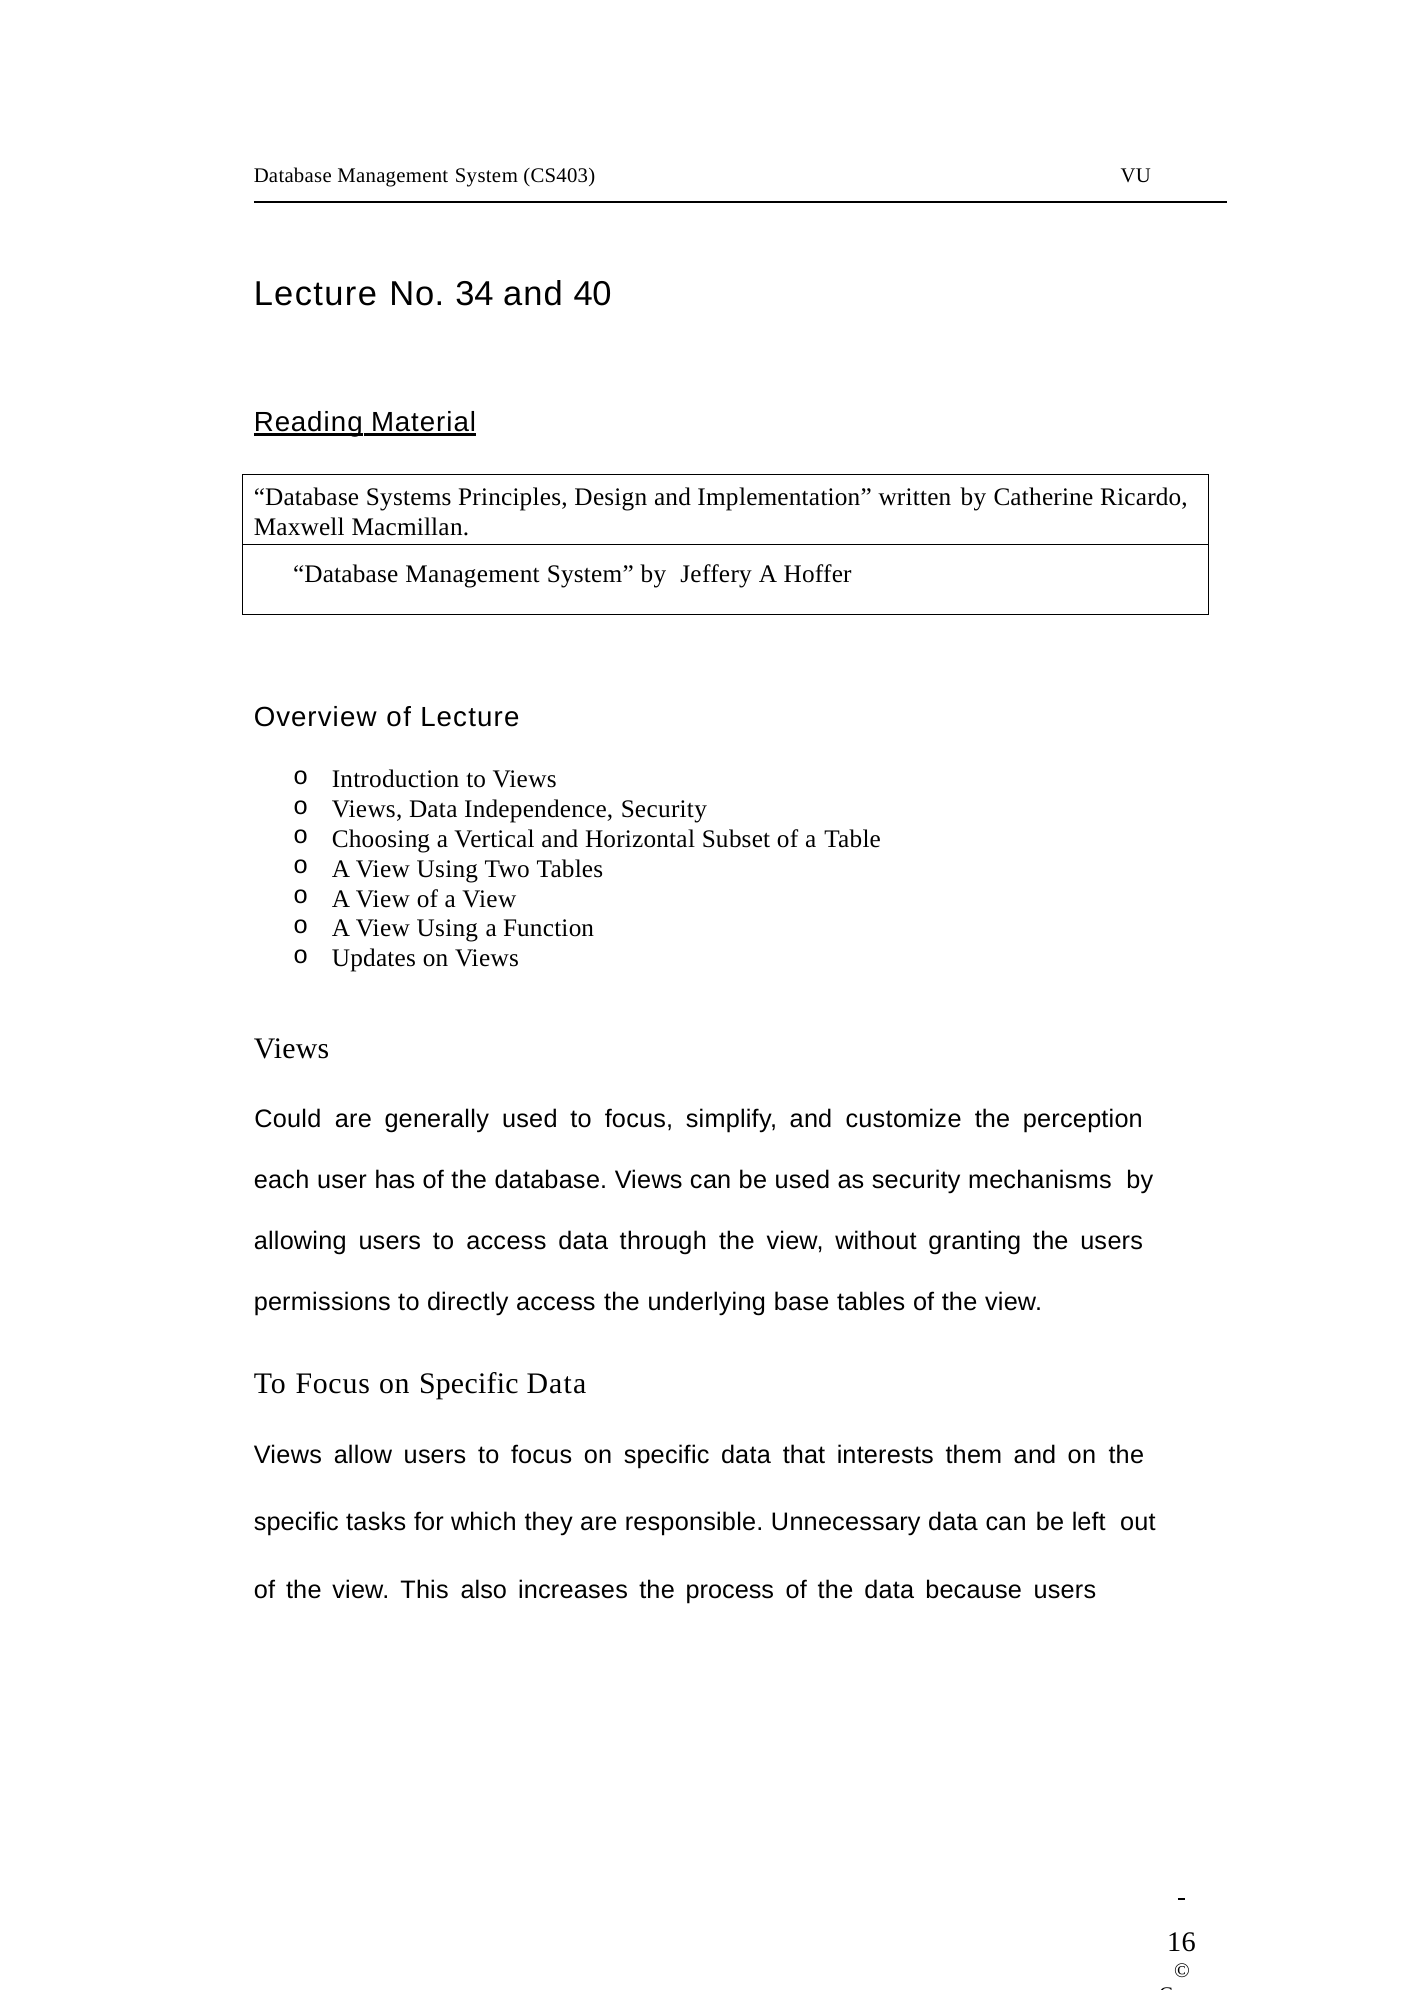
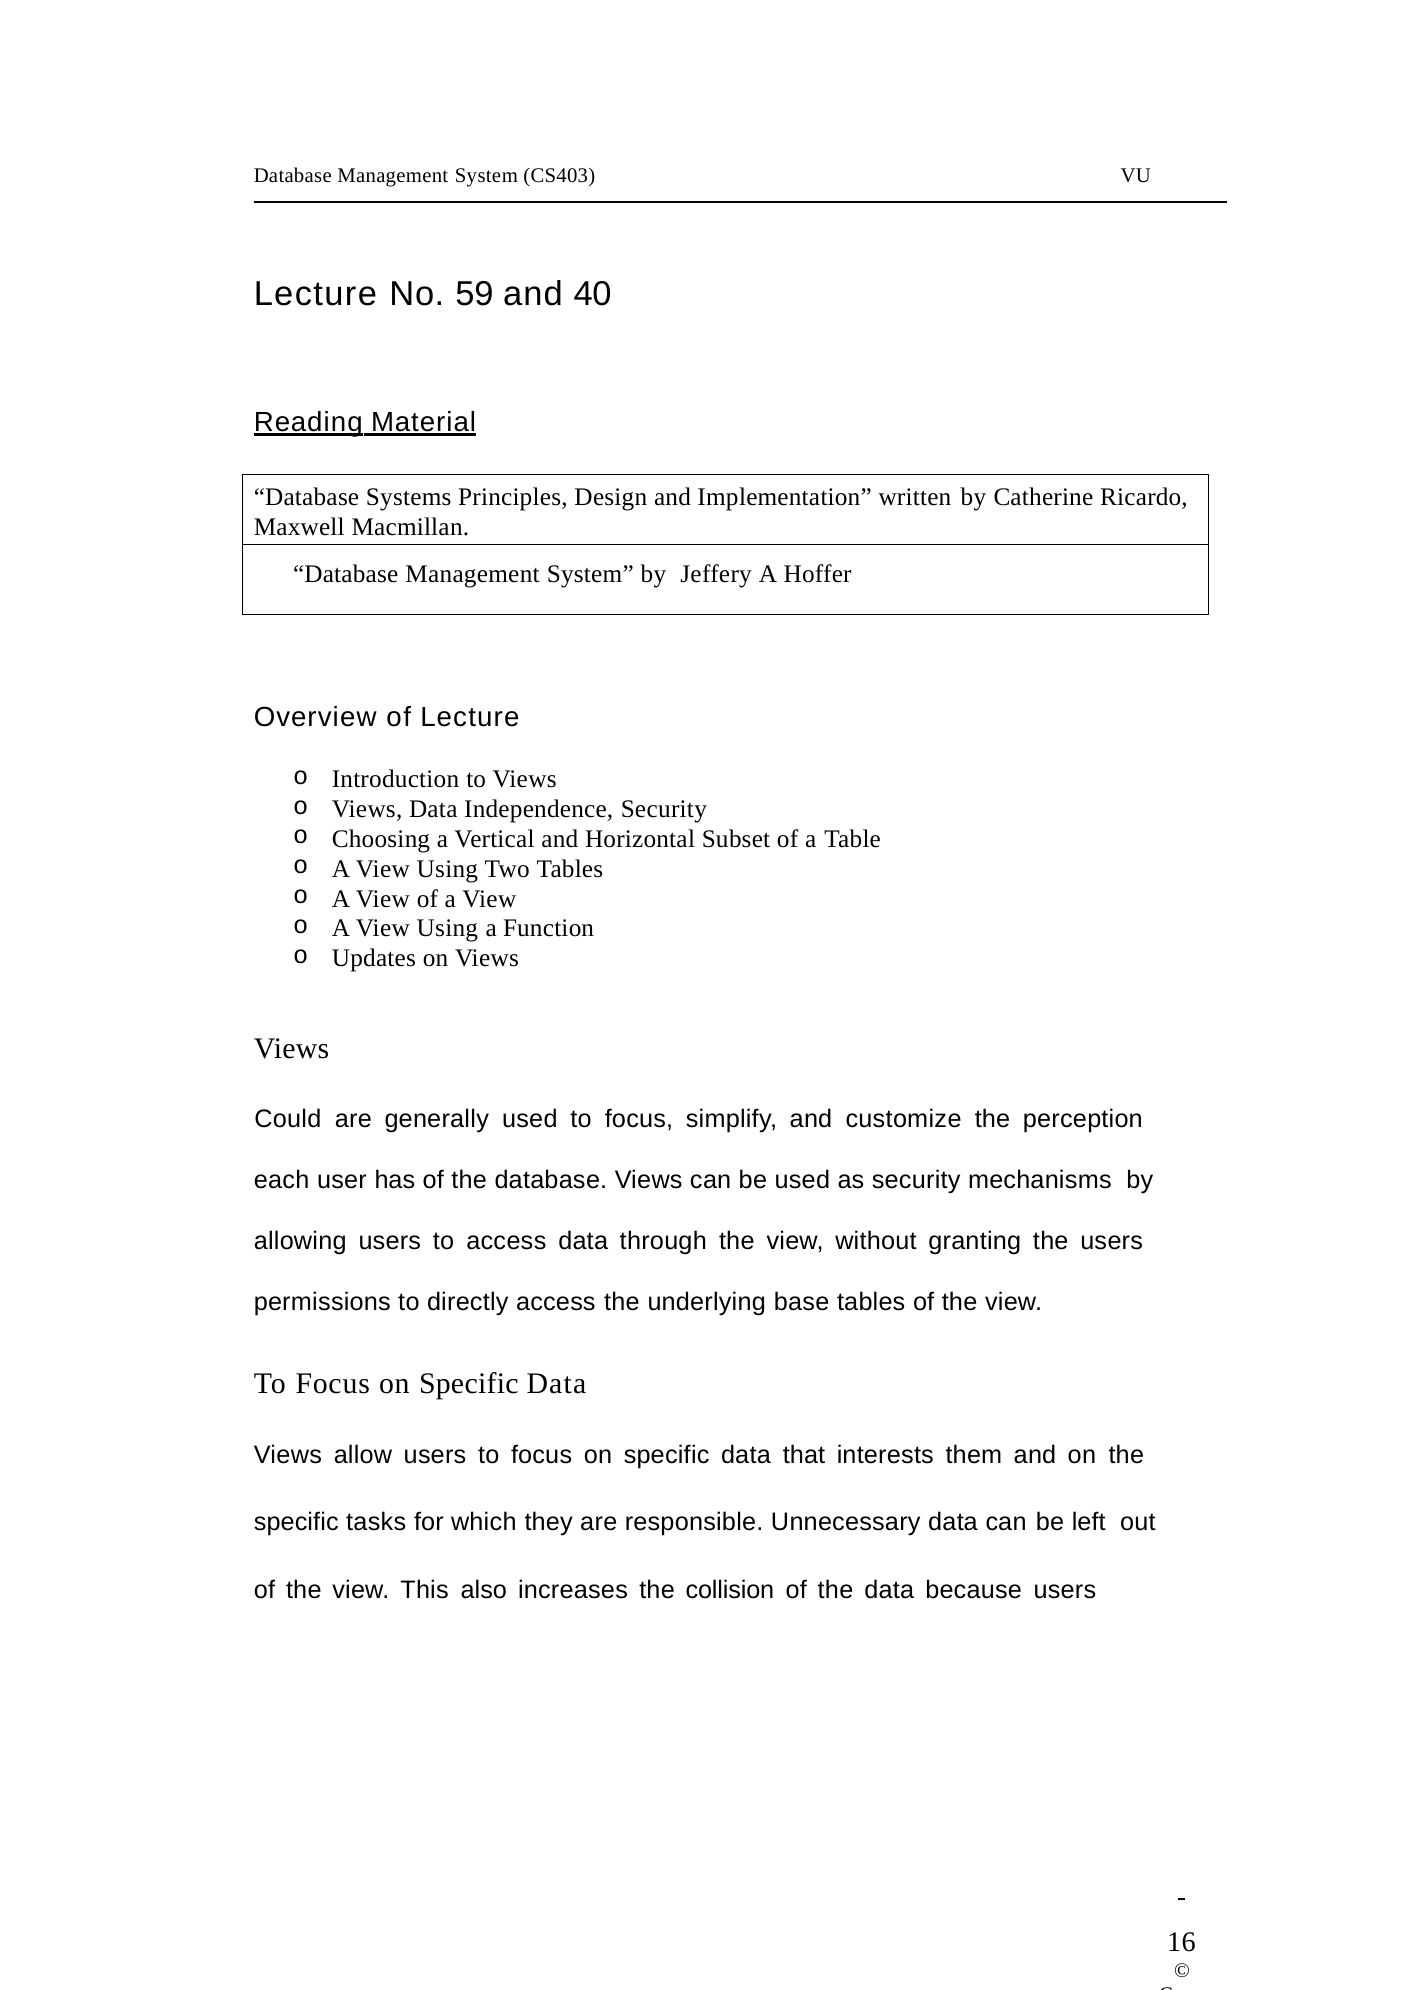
34: 34 -> 59
process: process -> collision
